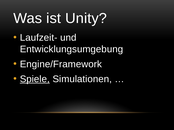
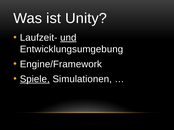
und underline: none -> present
